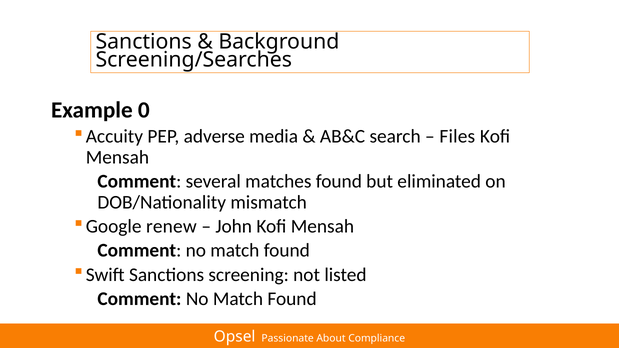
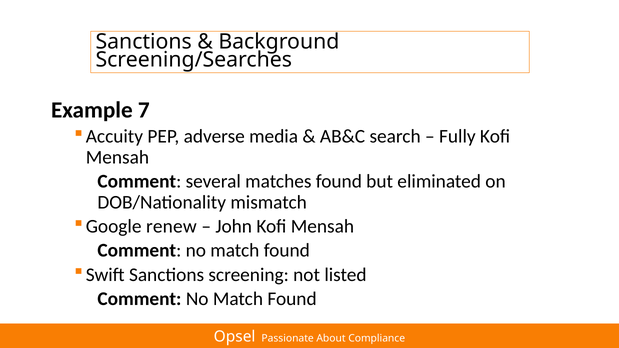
0: 0 -> 7
Files: Files -> Fully
